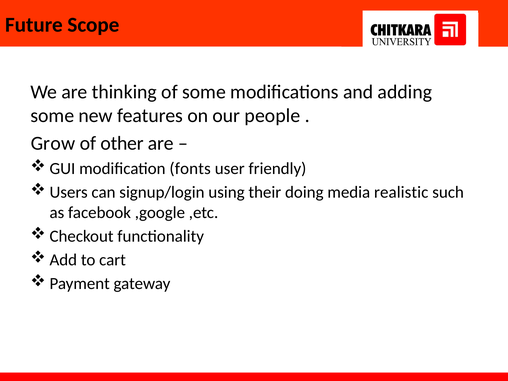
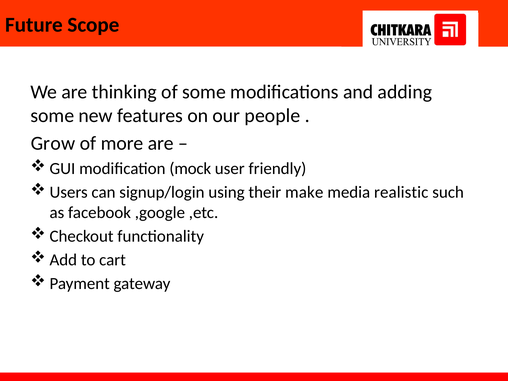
other: other -> more
fonts: fonts -> mock
doing: doing -> make
